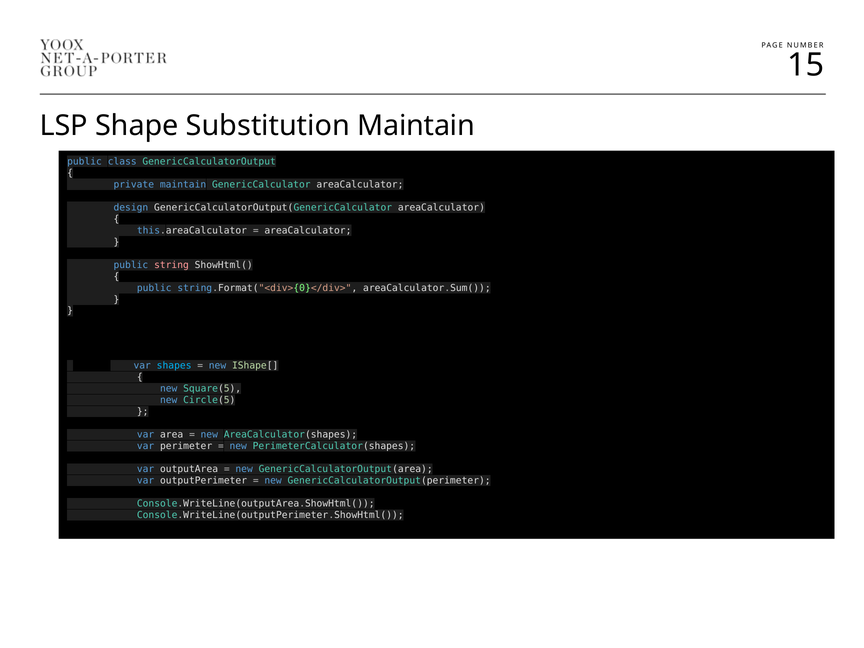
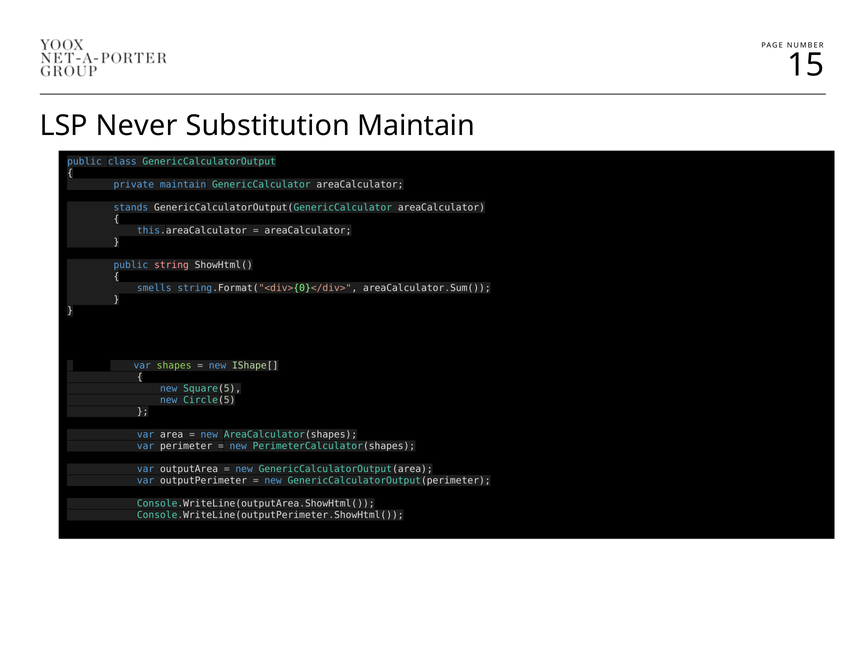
Shape: Shape -> Never
design: design -> stands
public at (154, 288): public -> smells
shapes colour: light blue -> light green
